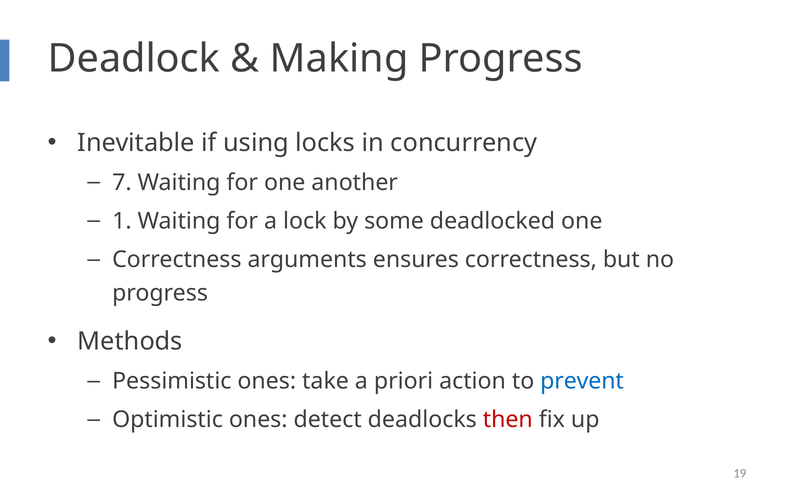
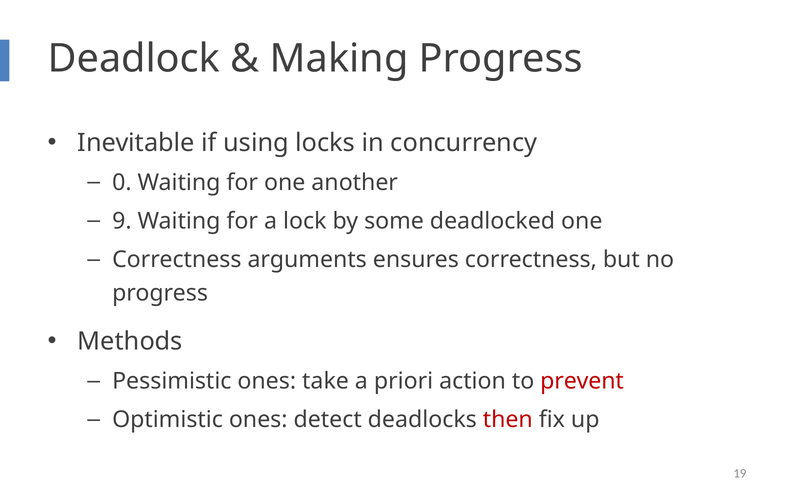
7: 7 -> 0
1: 1 -> 9
prevent colour: blue -> red
